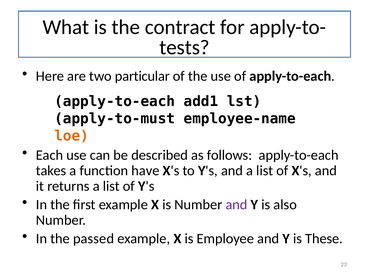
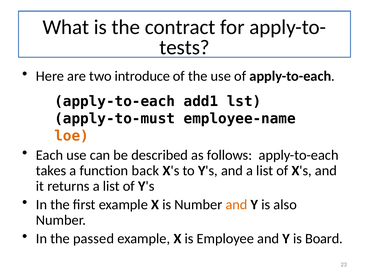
particular: particular -> introduce
have: have -> back
and at (237, 204) colour: purple -> orange
These: These -> Board
